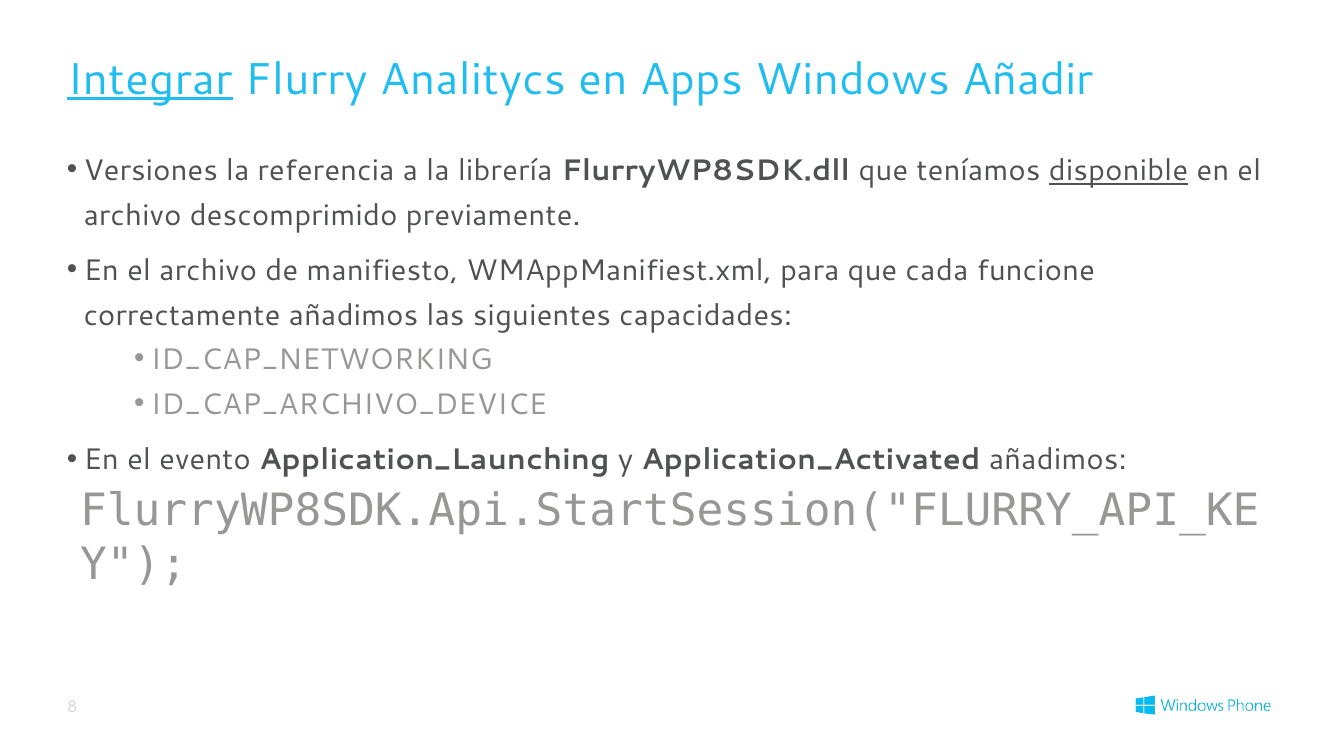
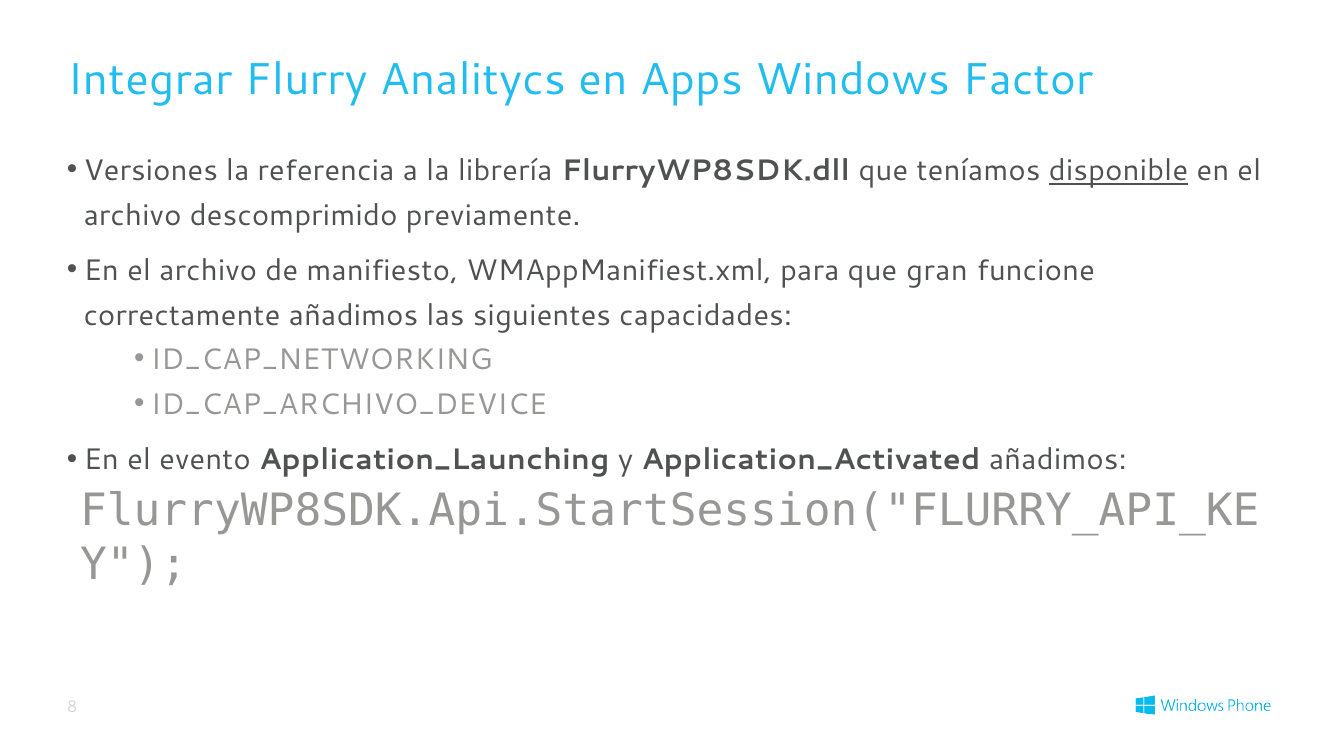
Integrar underline: present -> none
Añadir: Añadir -> Factor
cada: cada -> gran
